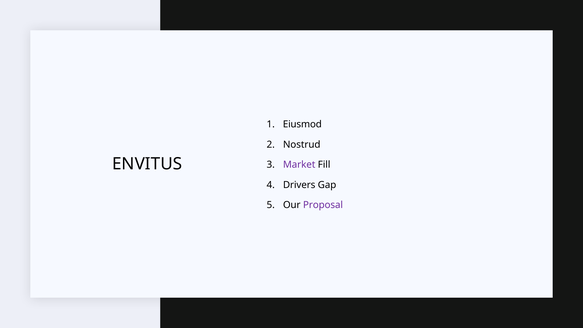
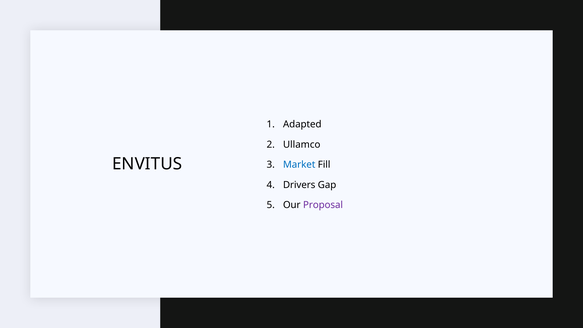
Eiusmod: Eiusmod -> Adapted
Nostrud: Nostrud -> Ullamco
Market colour: purple -> blue
